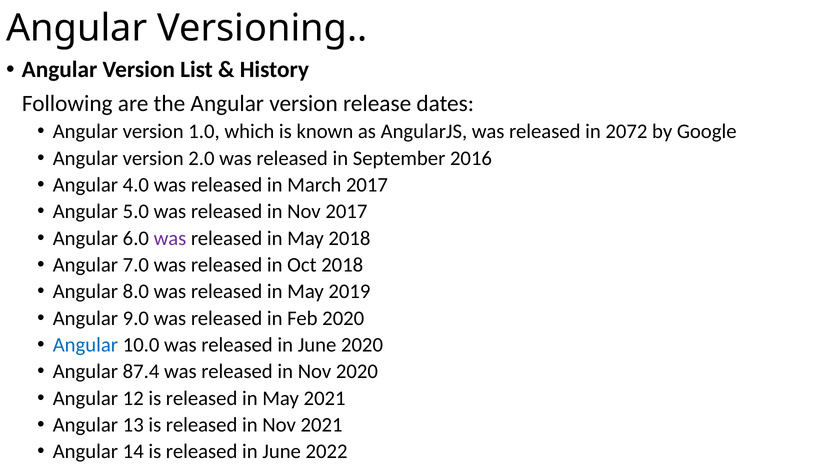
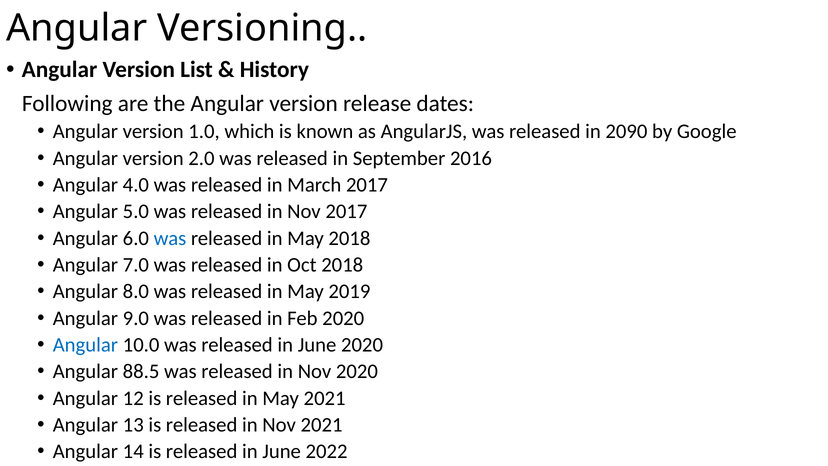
2072: 2072 -> 2090
was at (170, 238) colour: purple -> blue
87.4: 87.4 -> 88.5
